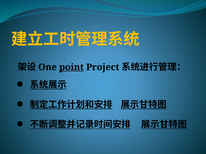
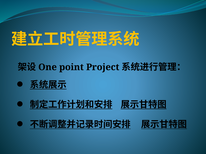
point underline: present -> none
